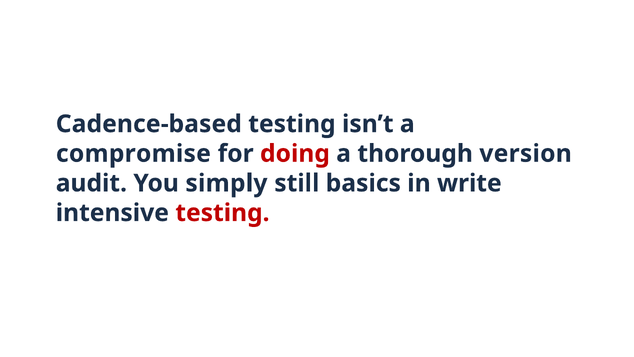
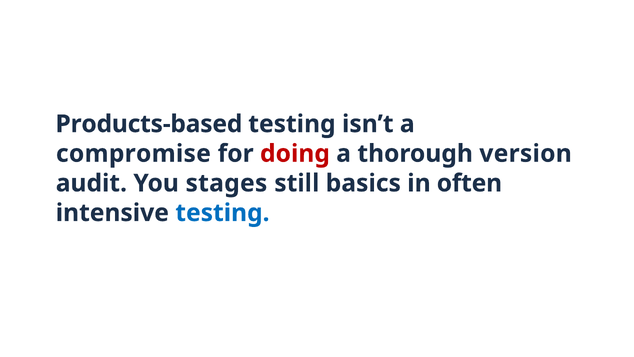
Cadence-based: Cadence-based -> Products-based
simply: simply -> stages
write: write -> often
testing at (222, 213) colour: red -> blue
